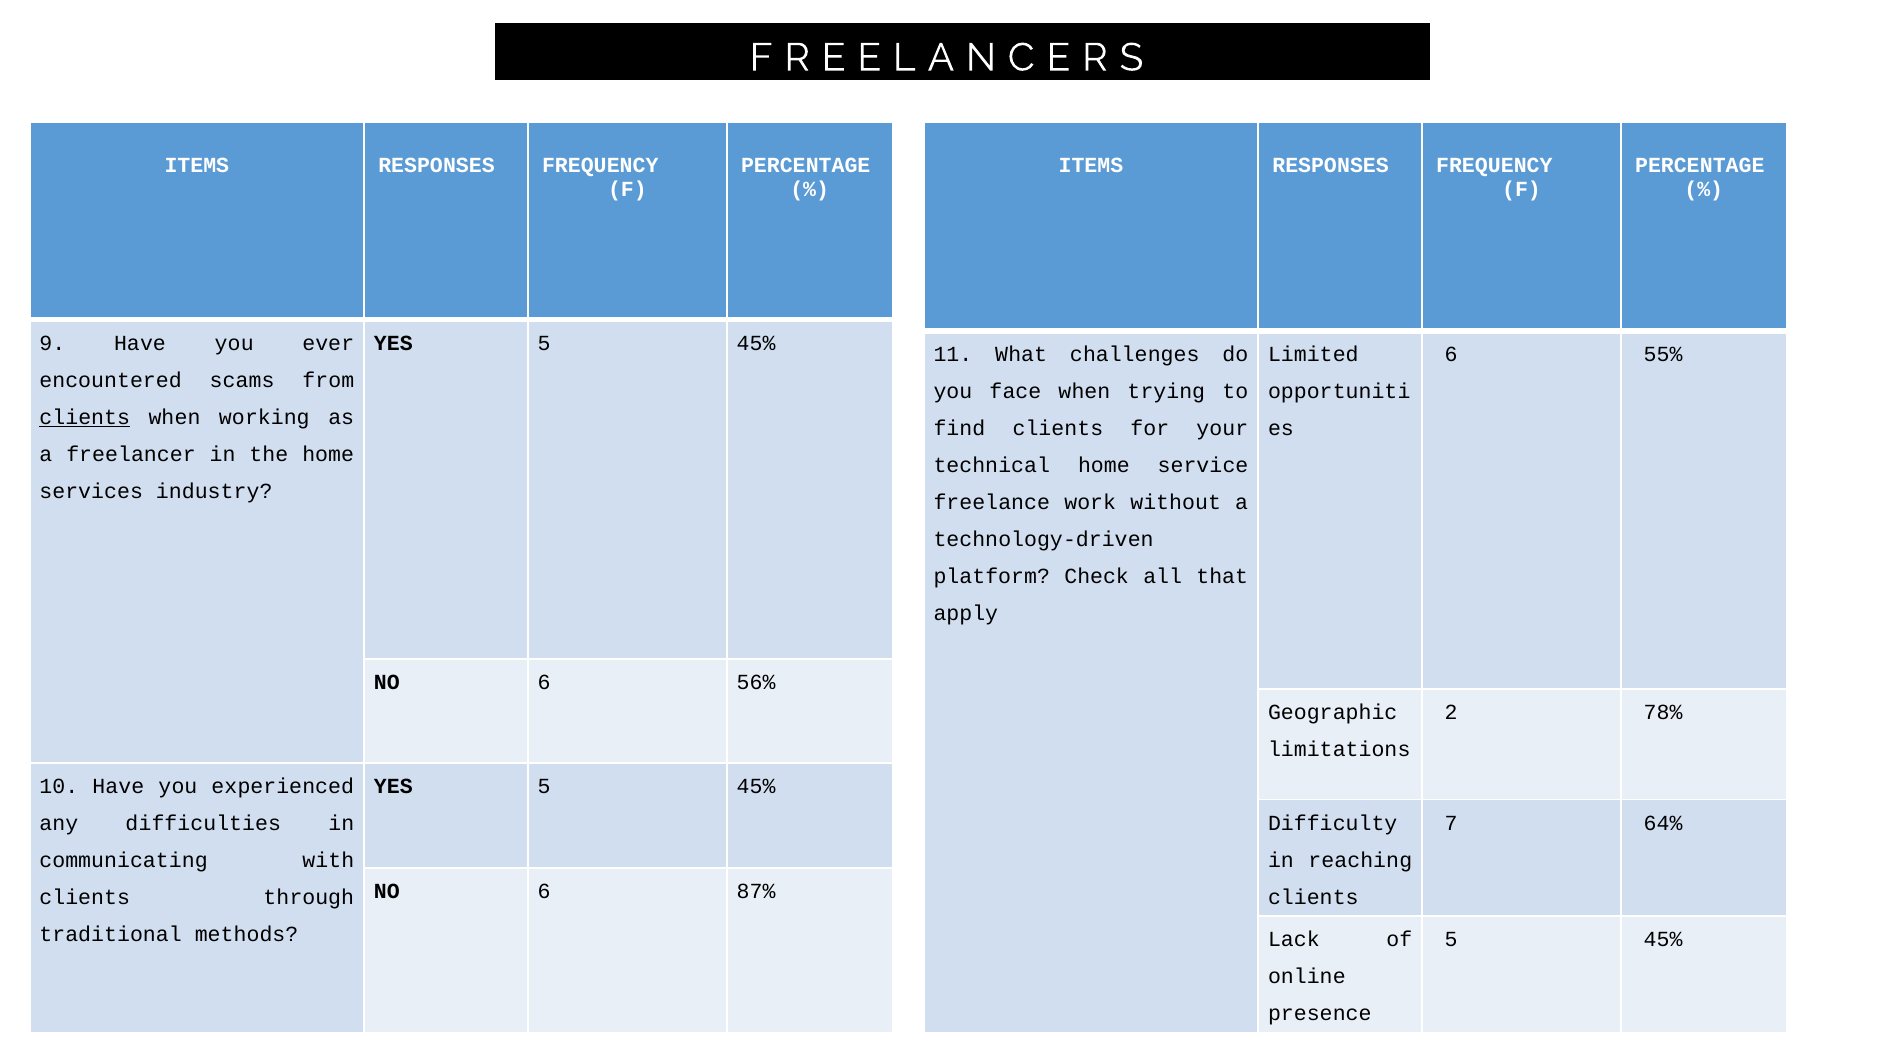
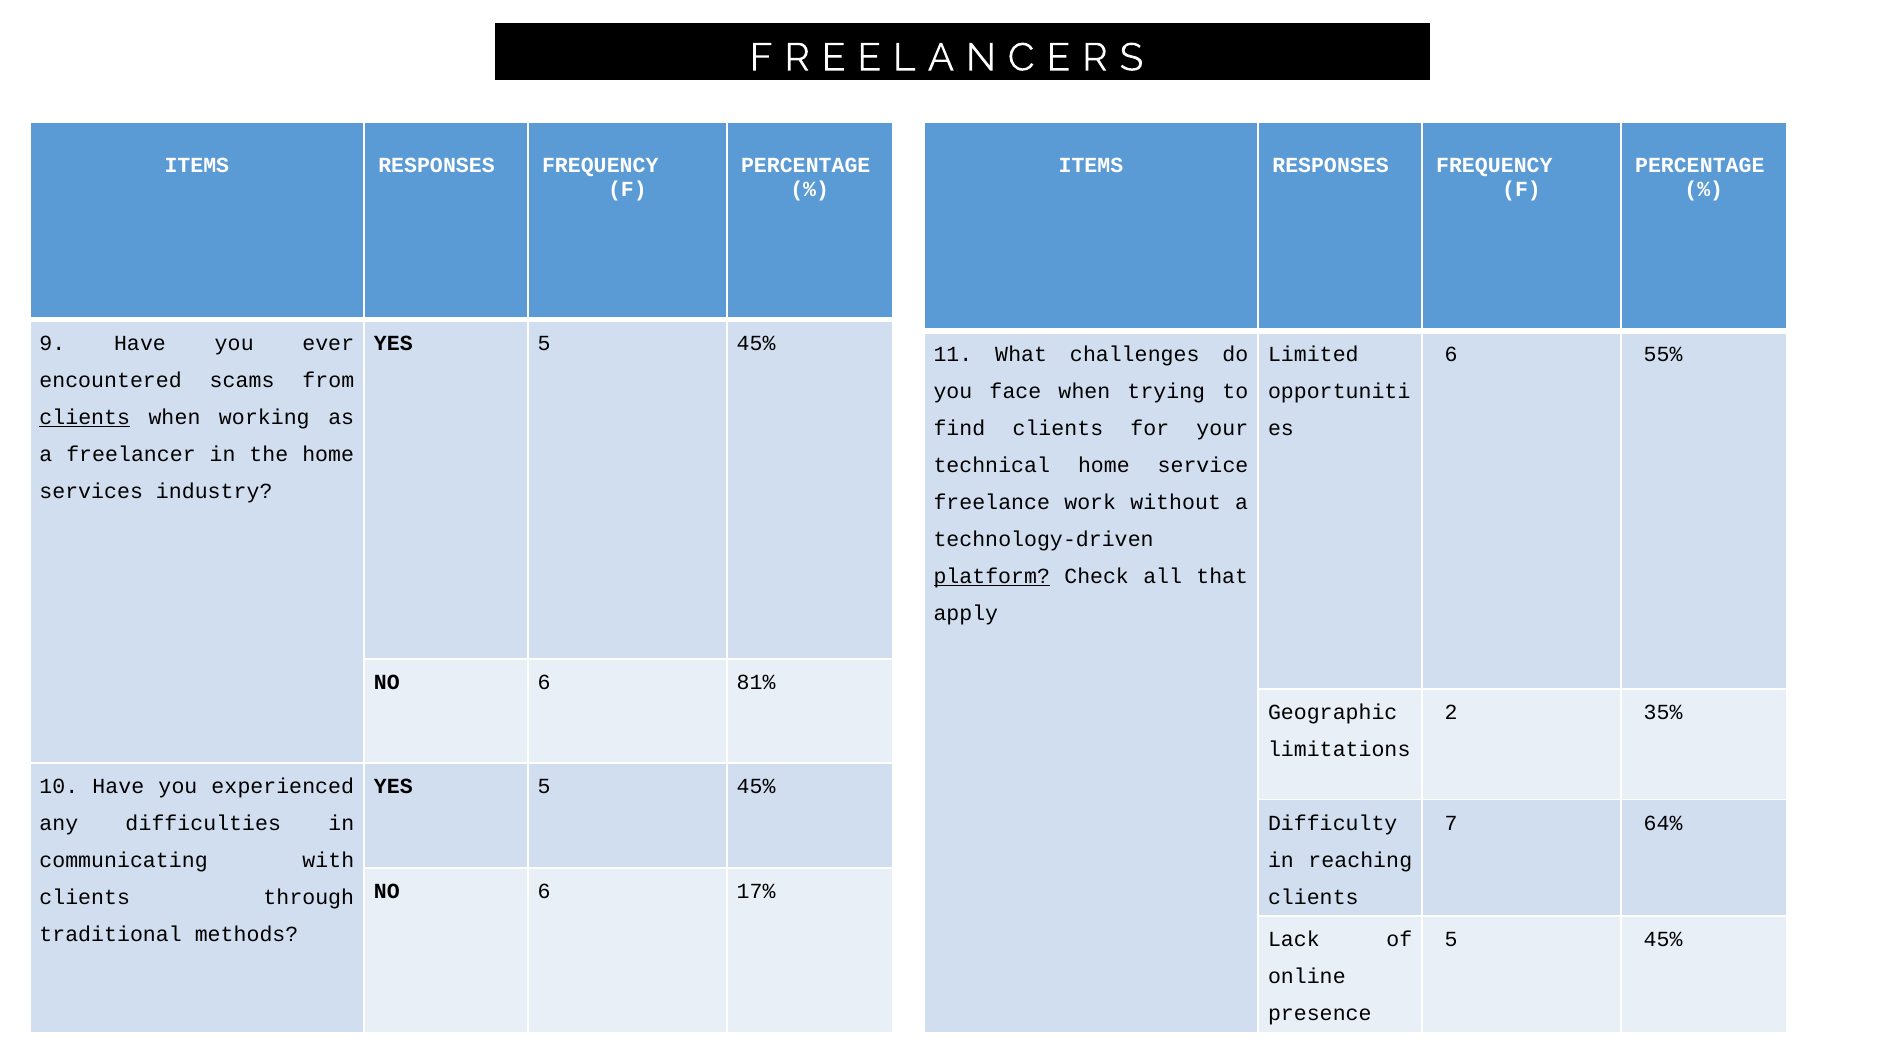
platform underline: none -> present
56%: 56% -> 81%
78%: 78% -> 35%
87%: 87% -> 17%
